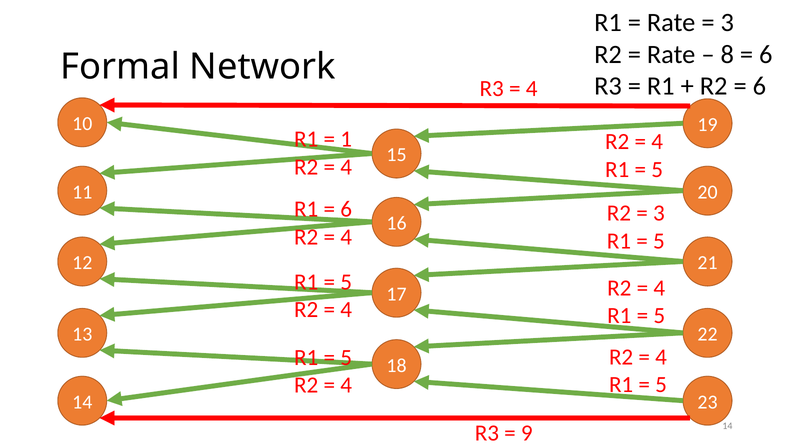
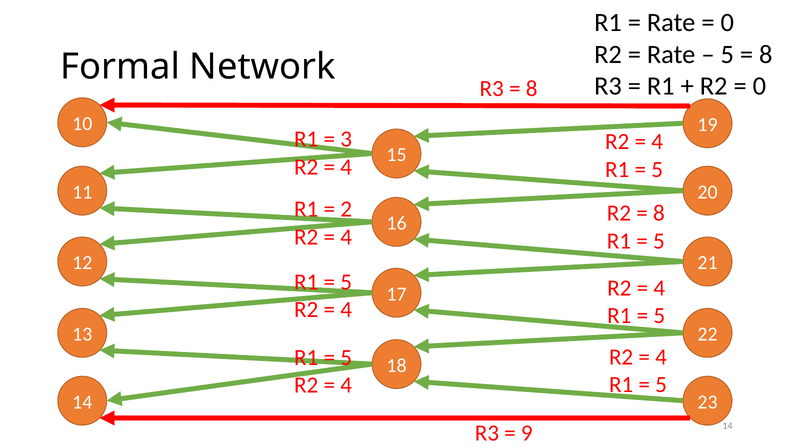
3 at (727, 23): 3 -> 0
8 at (727, 54): 8 -> 5
6 at (766, 54): 6 -> 8
6 at (759, 86): 6 -> 0
4 at (532, 89): 4 -> 8
1: 1 -> 3
6 at (346, 209): 6 -> 2
3 at (659, 213): 3 -> 8
